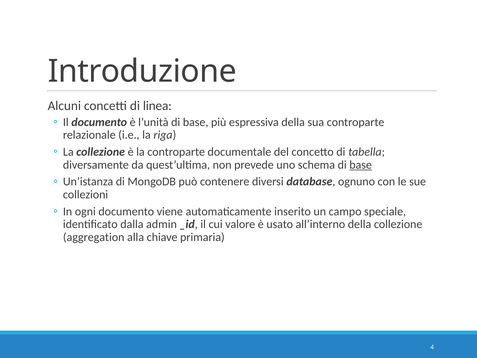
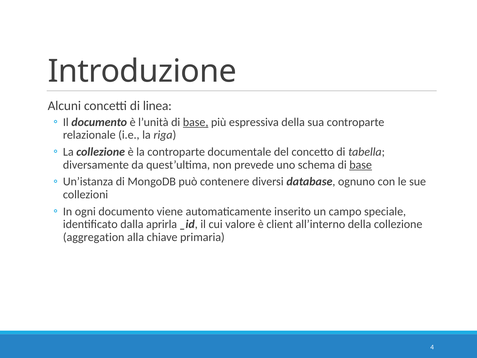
base at (196, 122) underline: none -> present
admin: admin -> aprirla
usato: usato -> client
